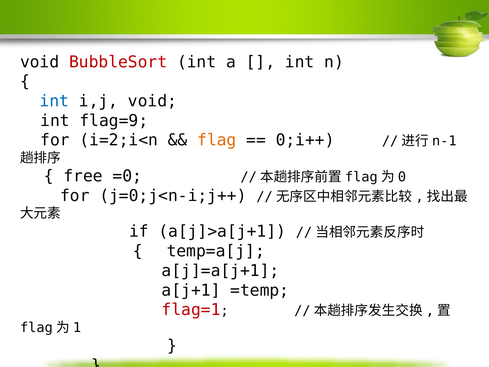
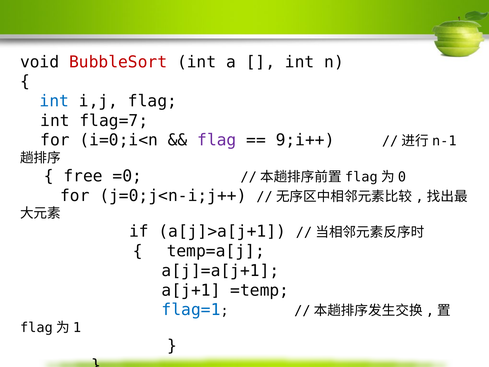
i,j void: void -> flag
flag=9: flag=9 -> flag=7
i=2;i<n: i=2;i<n -> i=0;i<n
flag at (217, 140) colour: orange -> purple
0;i++: 0;i++ -> 9;i++
flag=1 colour: red -> blue
